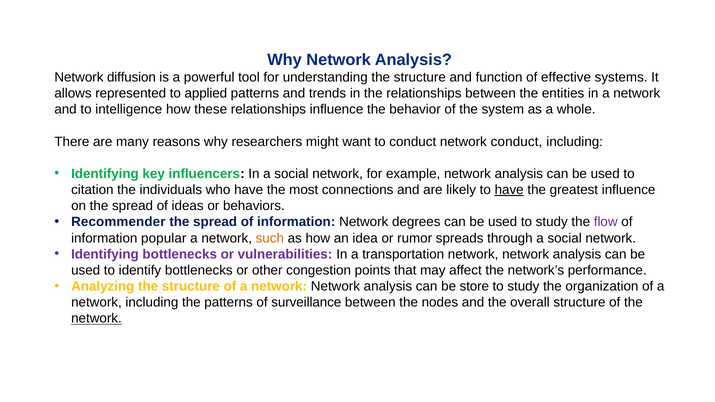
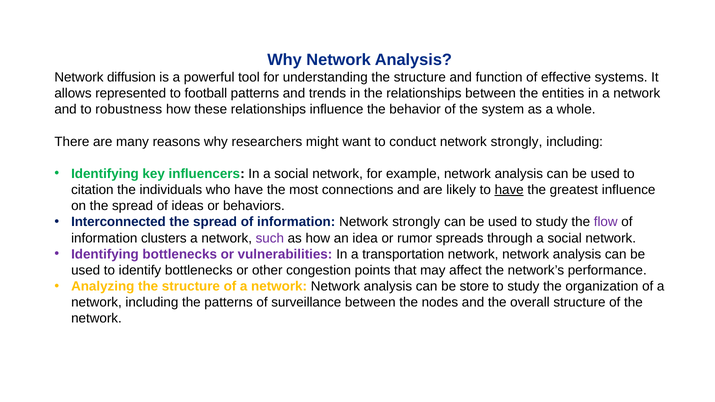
applied: applied -> football
intelligence: intelligence -> robustness
conduct network conduct: conduct -> strongly
Recommender: Recommender -> Interconnected
information Network degrees: degrees -> strongly
popular: popular -> clusters
such colour: orange -> purple
network at (96, 319) underline: present -> none
